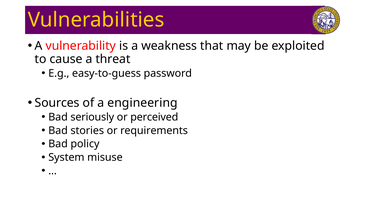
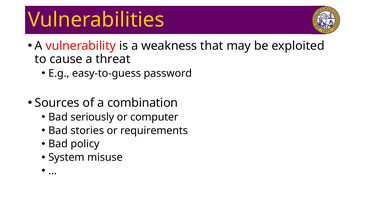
engineering: engineering -> combination
perceived: perceived -> computer
